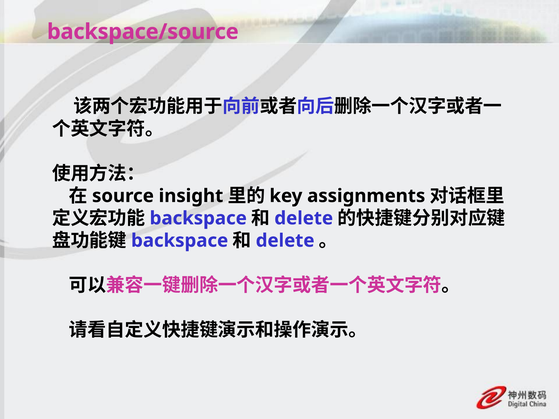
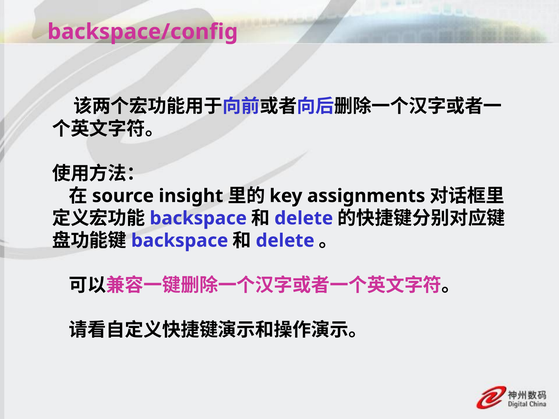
backspace/source: backspace/source -> backspace/config
